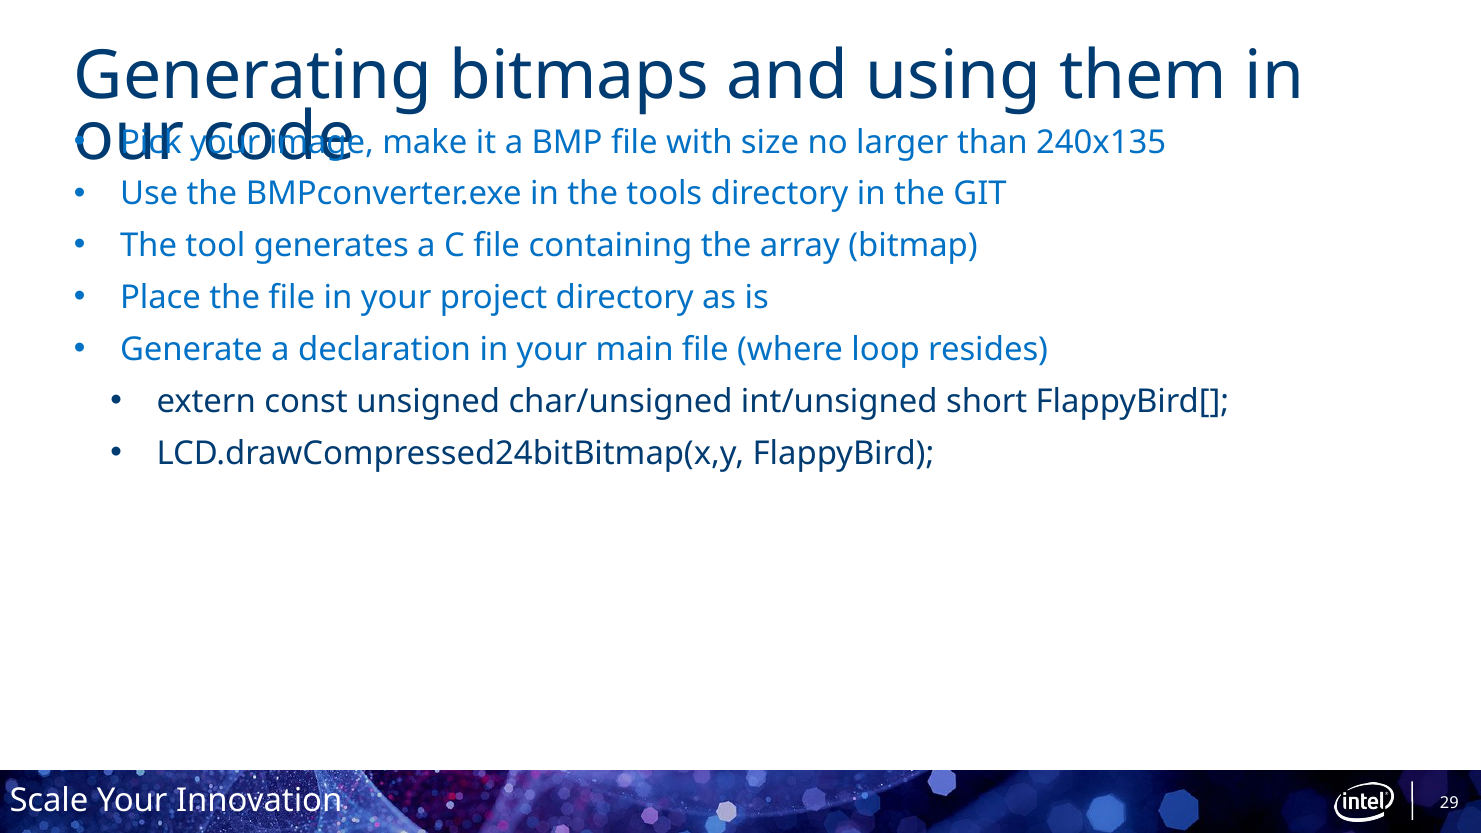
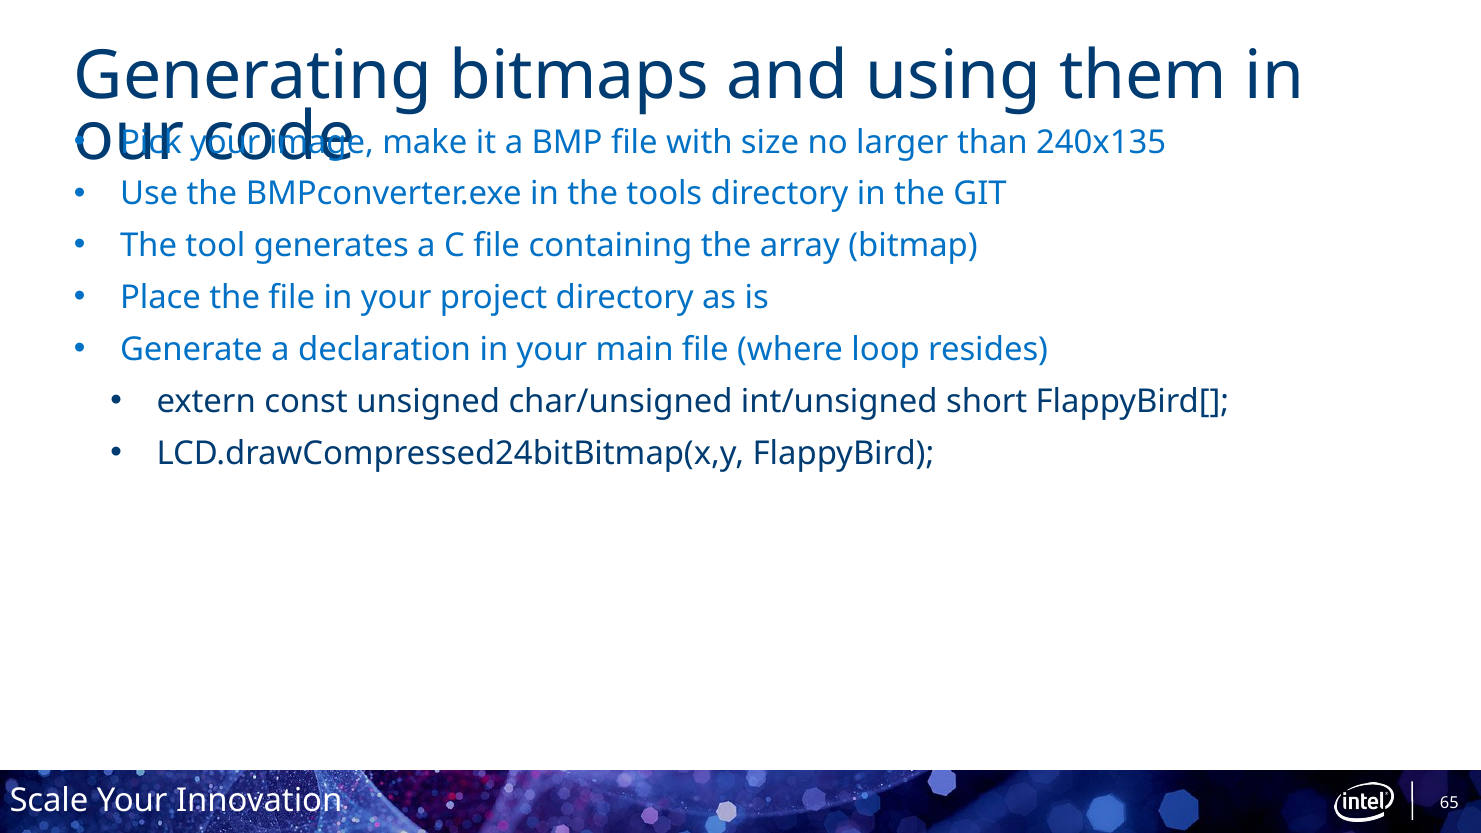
29: 29 -> 65
